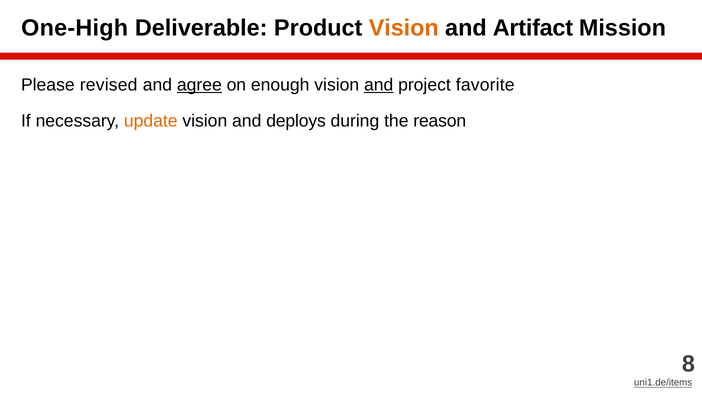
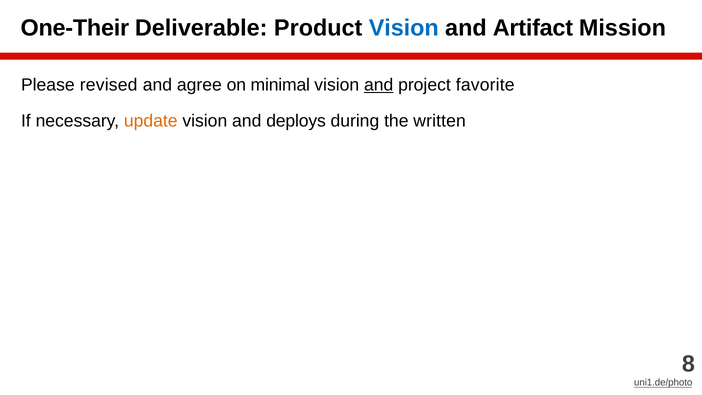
One-High: One-High -> One-Their
Vision at (404, 28) colour: orange -> blue
agree underline: present -> none
enough: enough -> minimal
reason: reason -> written
uni1.de/items: uni1.de/items -> uni1.de/photo
